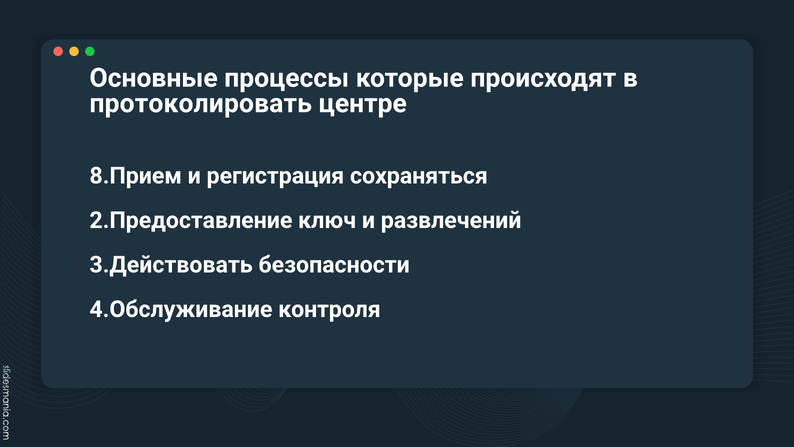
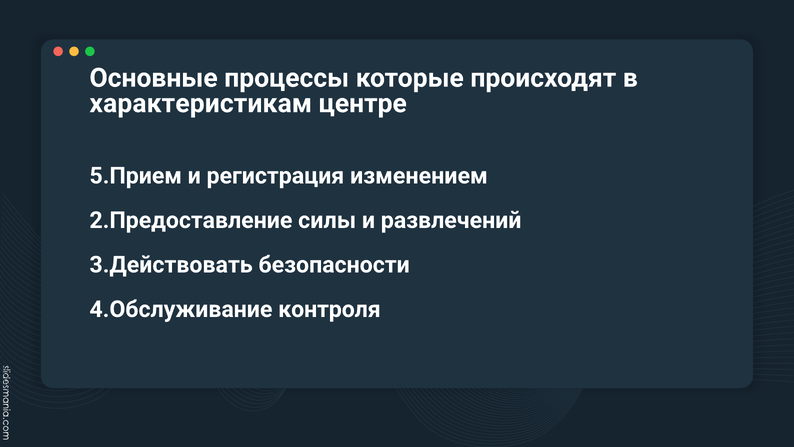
протоколировать: протоколировать -> характеристикам
8.Прием: 8.Прием -> 5.Прием
сохраняться: сохраняться -> изменением
ключ: ключ -> силы
